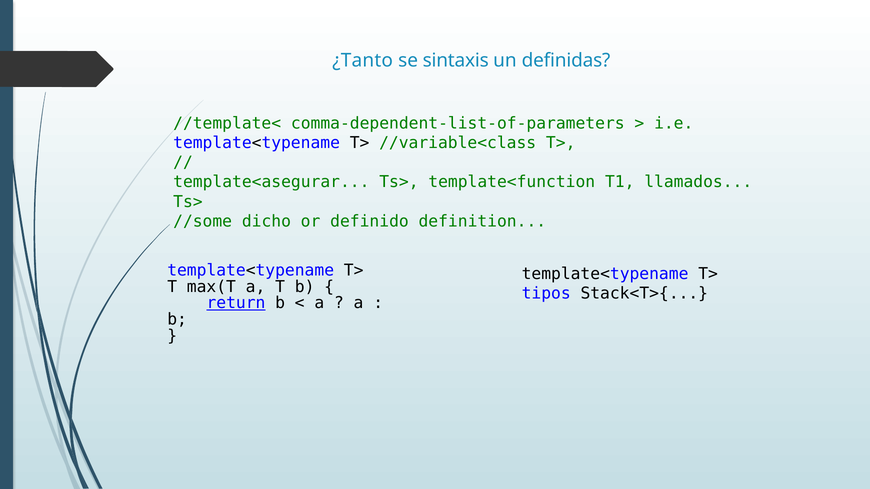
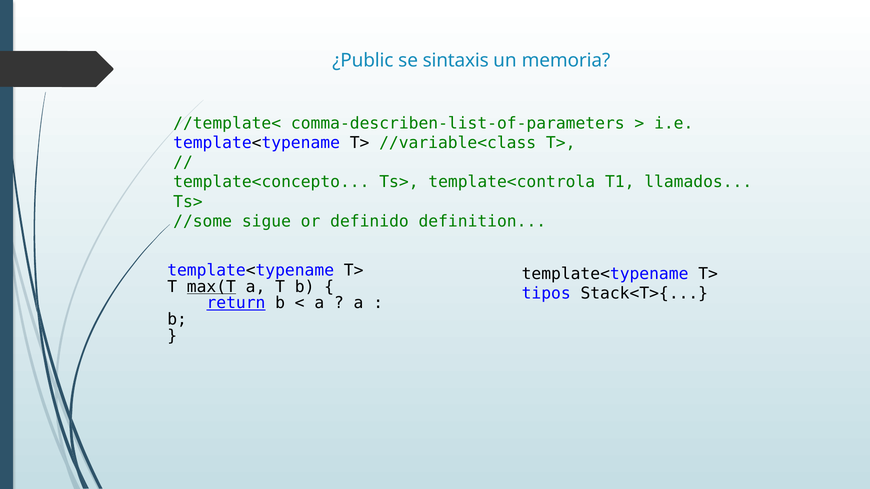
¿Tanto: ¿Tanto -> ¿Public
definidas: definidas -> memoria
comma-dependent-list-of-parameters: comma-dependent-list-of-parameters -> comma-describen-list-of-parameters
template<asegurar: template<asegurar -> template<concepto
template<function: template<function -> template<controla
dicho: dicho -> sigue
max(T underline: none -> present
